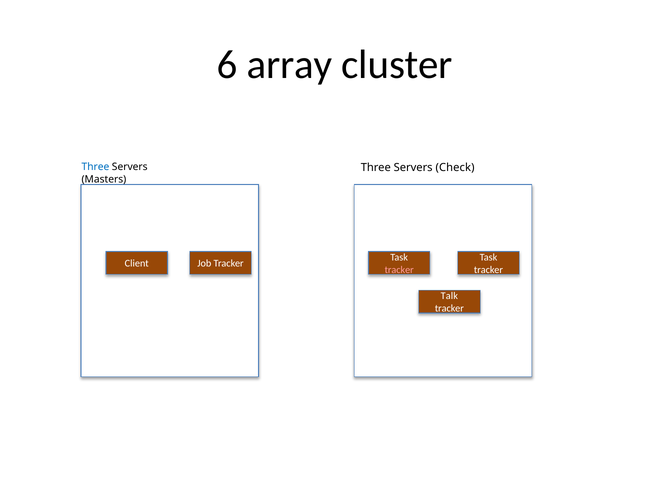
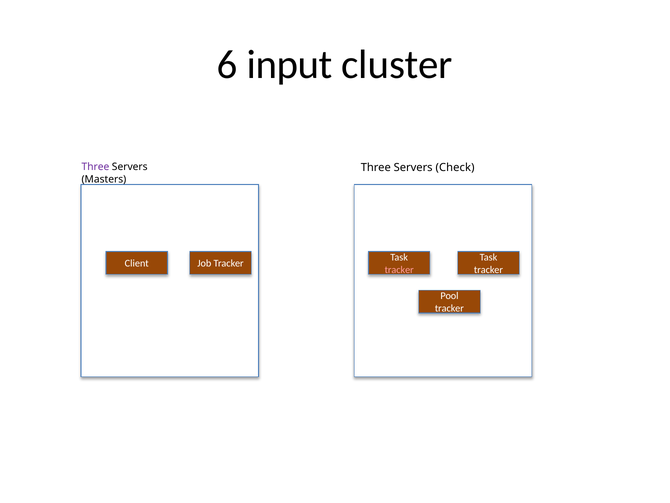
array: array -> input
Three at (95, 167) colour: blue -> purple
Talk: Talk -> Pool
